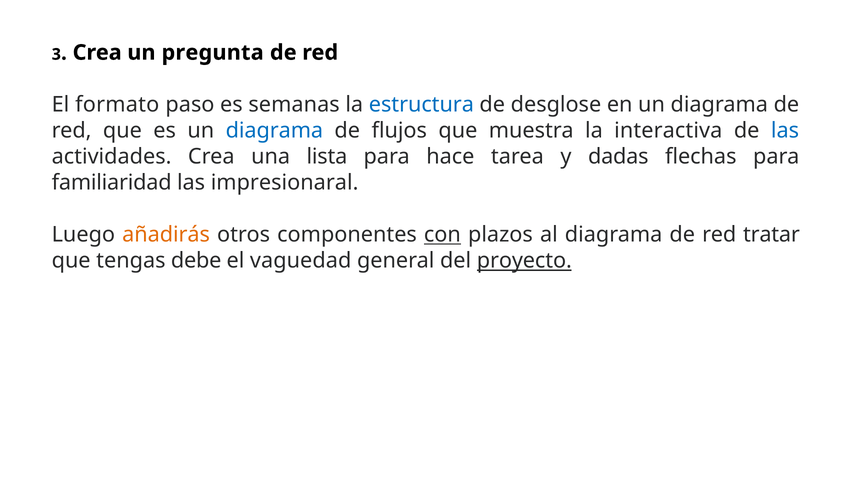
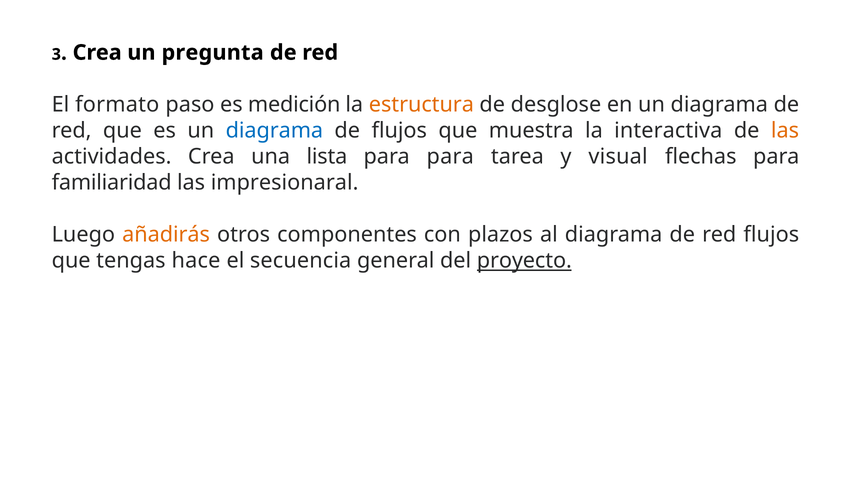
semanas: semanas -> medición
estructura colour: blue -> orange
las at (785, 131) colour: blue -> orange
para hace: hace -> para
dadas: dadas -> visual
con underline: present -> none
red tratar: tratar -> flujos
debe: debe -> hace
vaguedad: vaguedad -> secuencia
